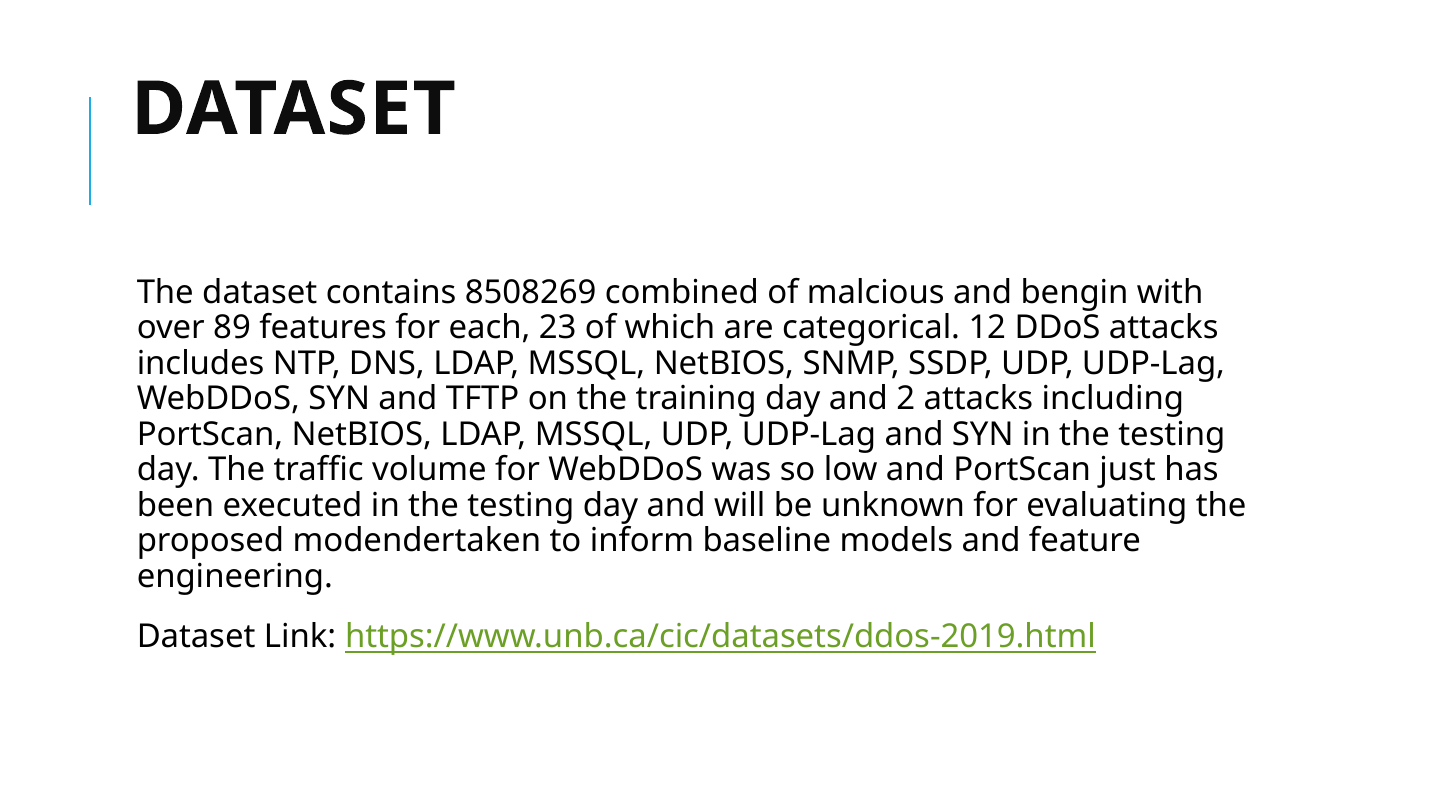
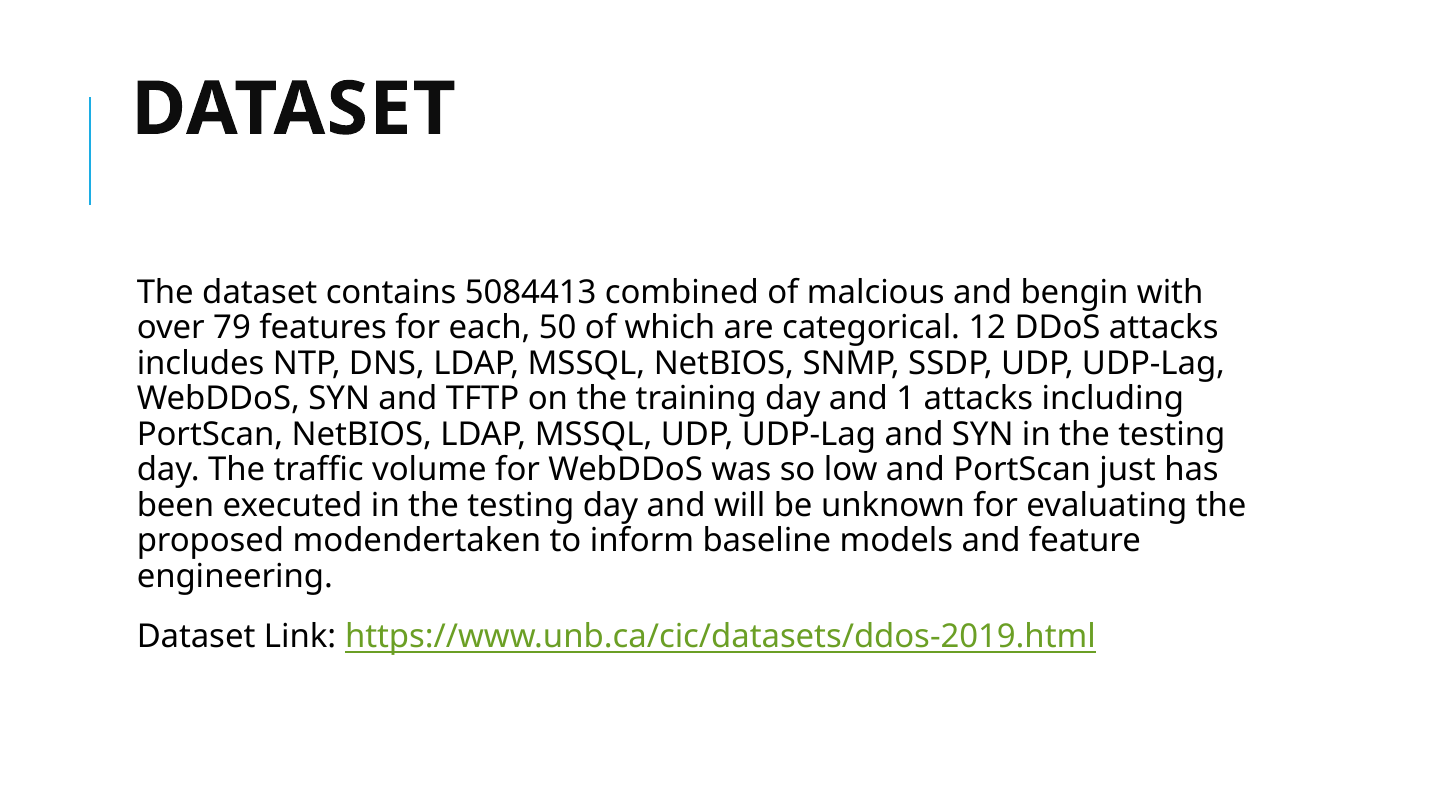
8508269: 8508269 -> 5084413
89: 89 -> 79
23: 23 -> 50
2: 2 -> 1
